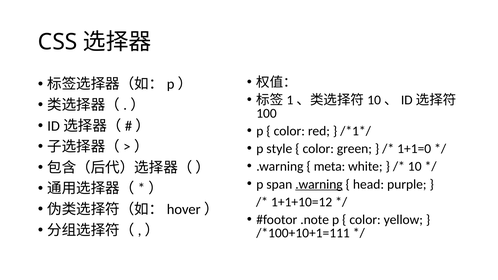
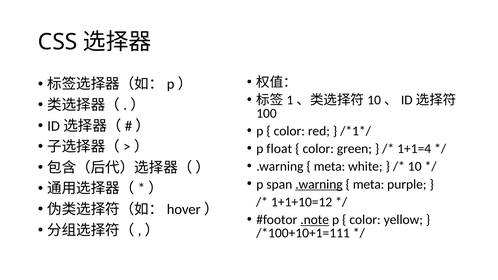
style: style -> float
1+1=0: 1+1=0 -> 1+1=4
head at (368, 184): head -> meta
.note underline: none -> present
